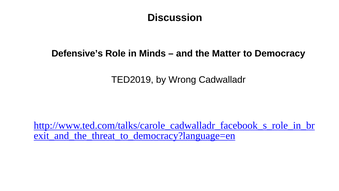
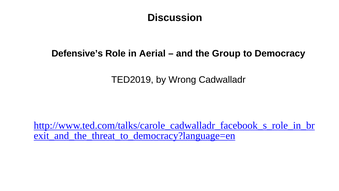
Minds: Minds -> Aerial
Matter: Matter -> Group
